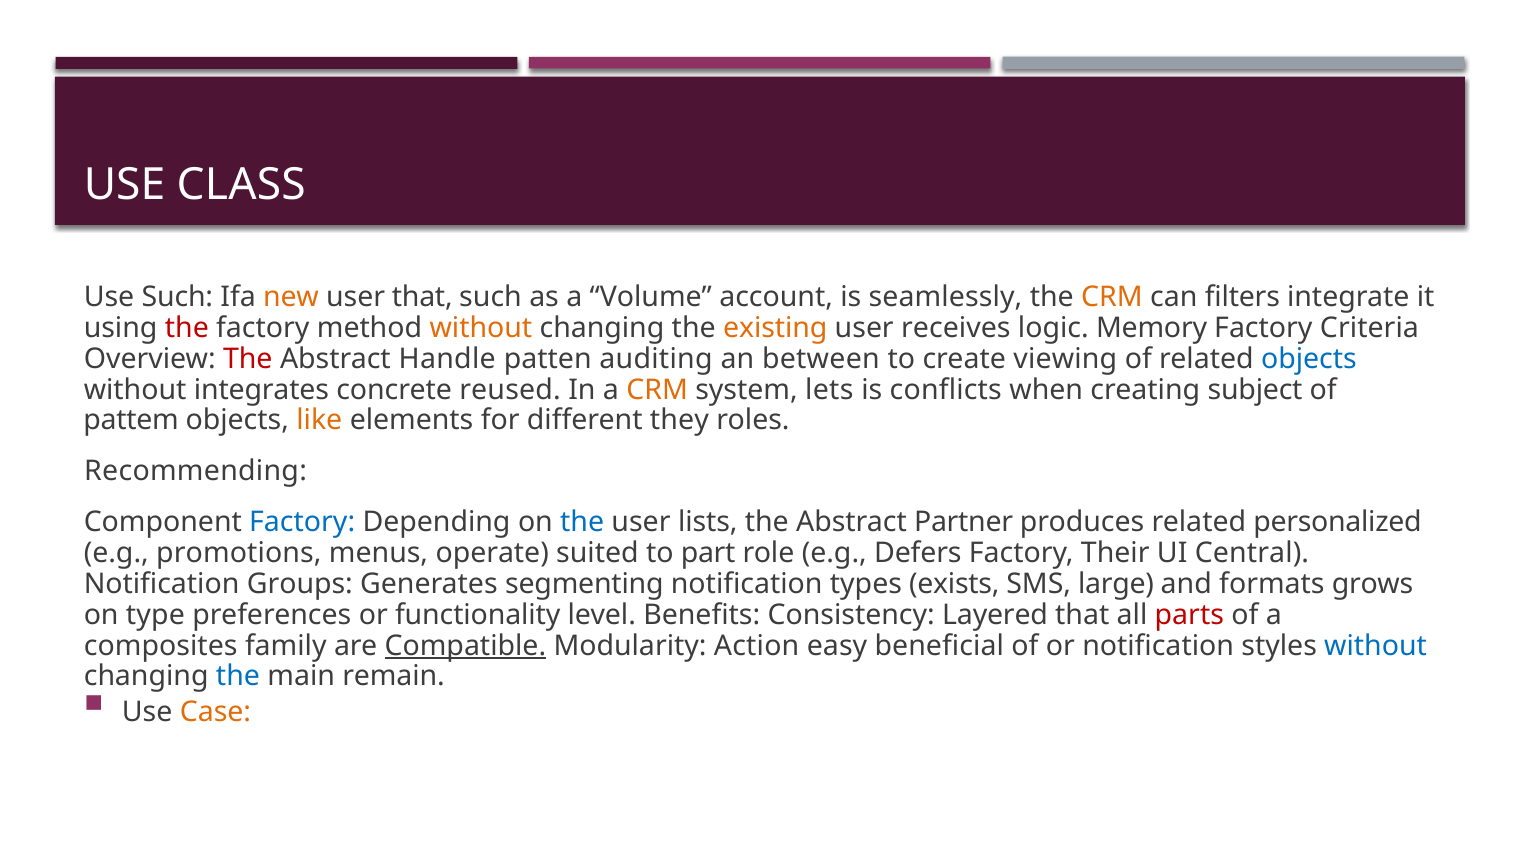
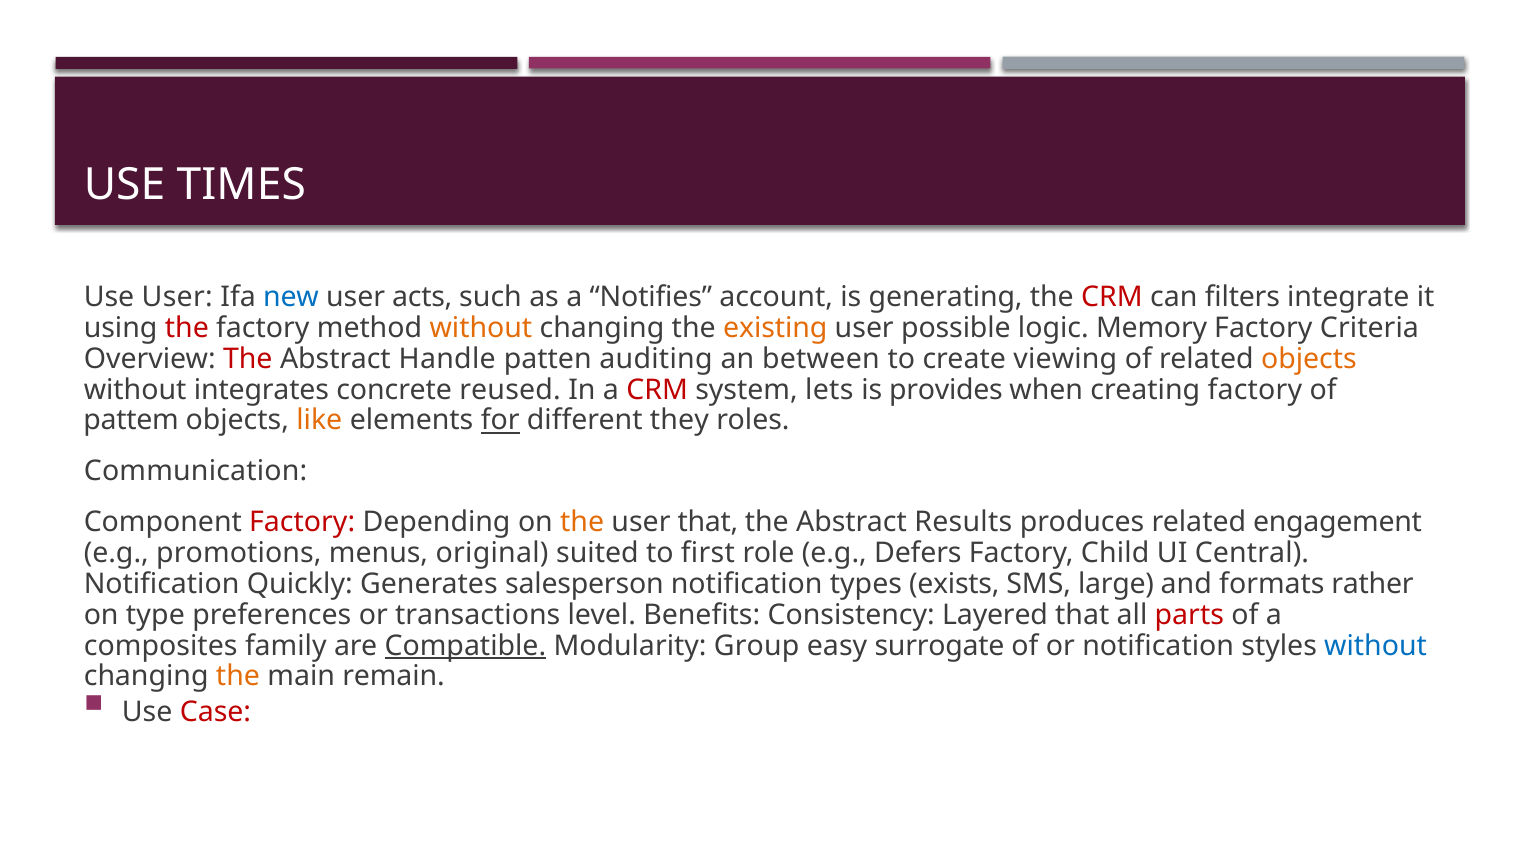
CLASS: CLASS -> TIMES
Use Such: Such -> User
new colour: orange -> blue
user that: that -> acts
Volume: Volume -> Notifies
seamlessly: seamlessly -> generating
CRM at (1112, 297) colour: orange -> red
receives: receives -> possible
objects at (1309, 359) colour: blue -> orange
CRM at (657, 390) colour: orange -> red
conflicts: conflicts -> provides
creating subject: subject -> factory
for underline: none -> present
Recommending: Recommending -> Communication
Factory at (302, 522) colour: blue -> red
the at (582, 522) colour: blue -> orange
user lists: lists -> that
Partner: Partner -> Results
personalized: personalized -> engagement
operate: operate -> original
part: part -> first
Their: Their -> Child
Groups: Groups -> Quickly
segmenting: segmenting -> salesperson
grows: grows -> rather
functionality: functionality -> transactions
Action: Action -> Group
beneficial: beneficial -> surrogate
the at (238, 676) colour: blue -> orange
Case colour: orange -> red
